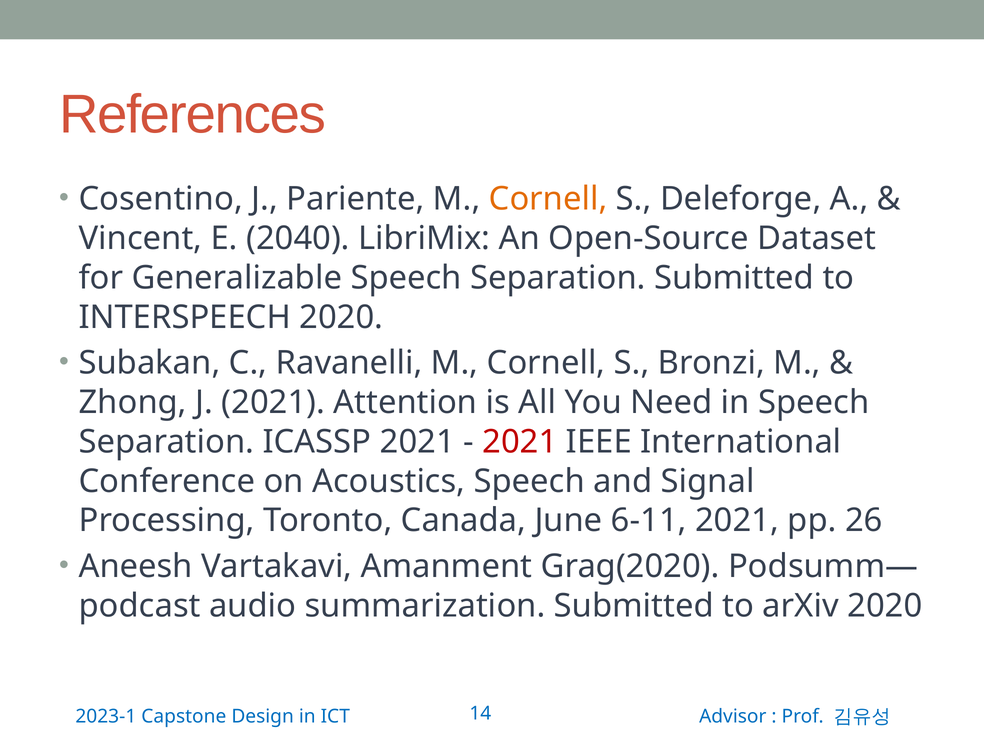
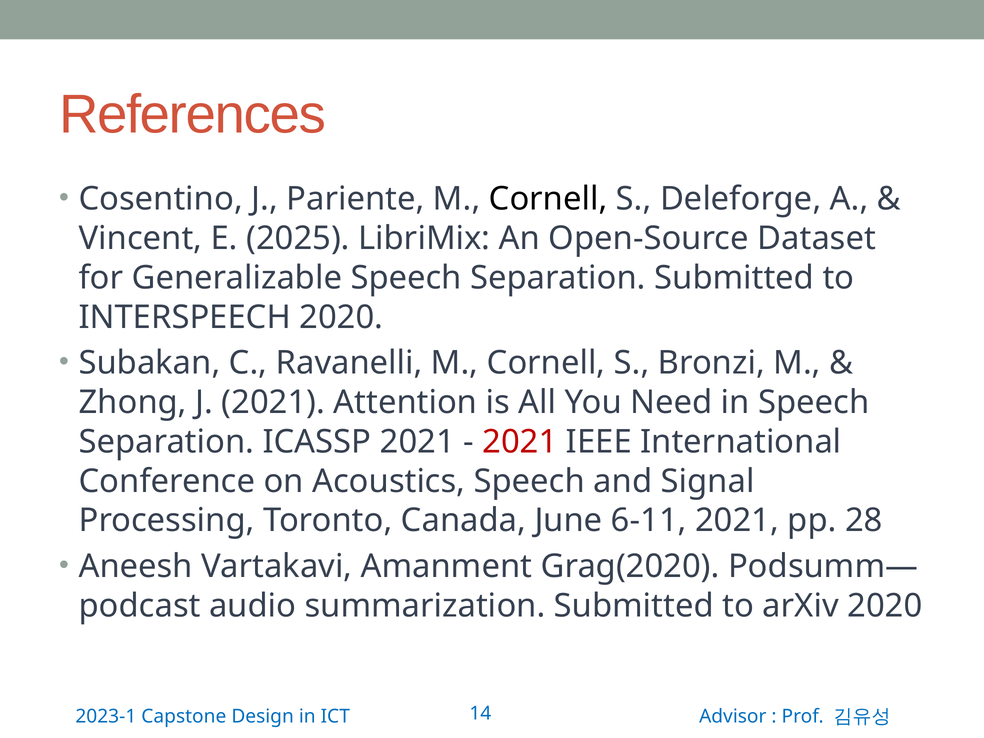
Cornell at (548, 199) colour: orange -> black
2040: 2040 -> 2025
26: 26 -> 28
